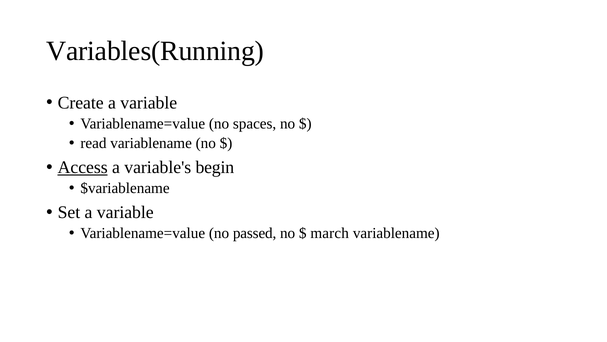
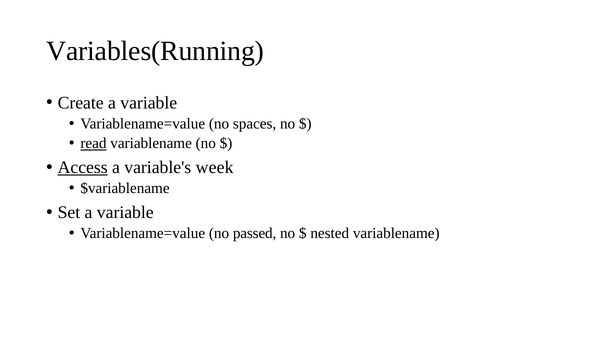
read underline: none -> present
begin: begin -> week
march: march -> nested
